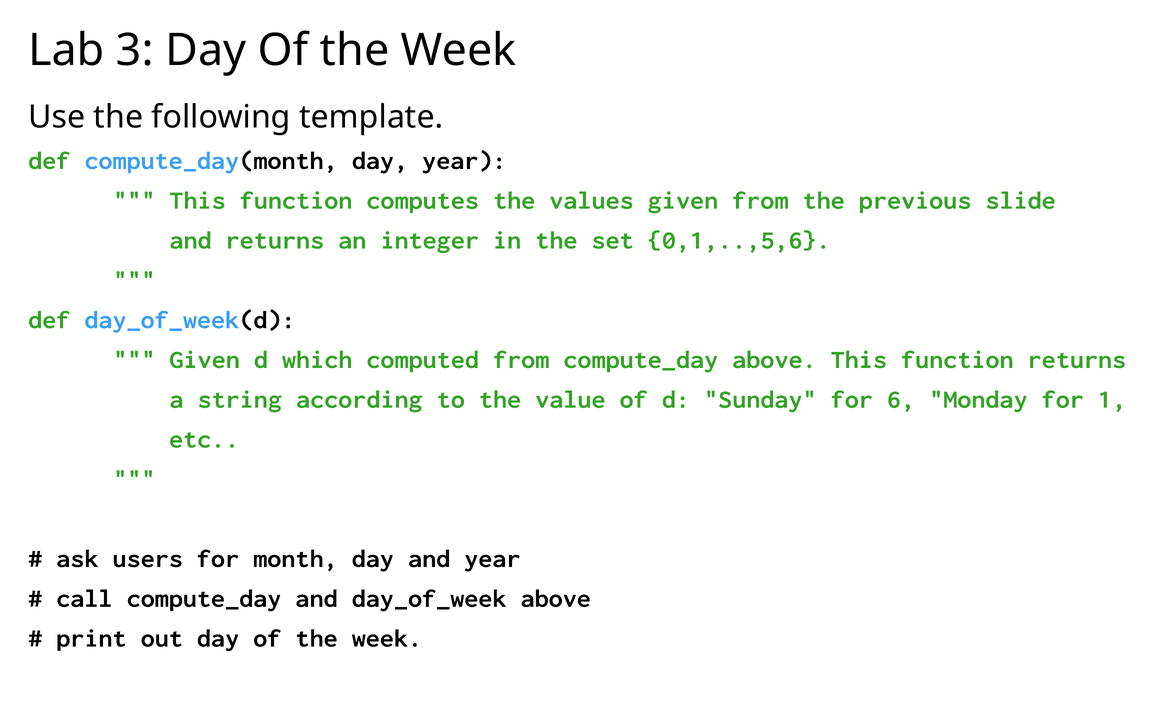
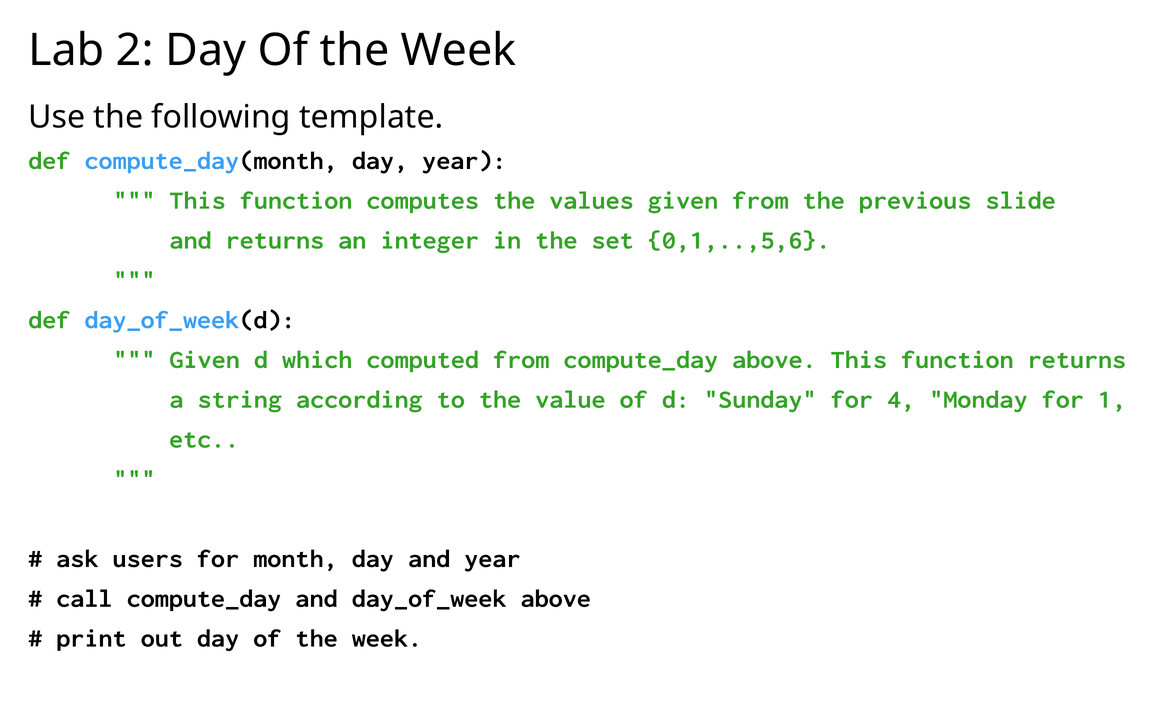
3: 3 -> 2
6: 6 -> 4
